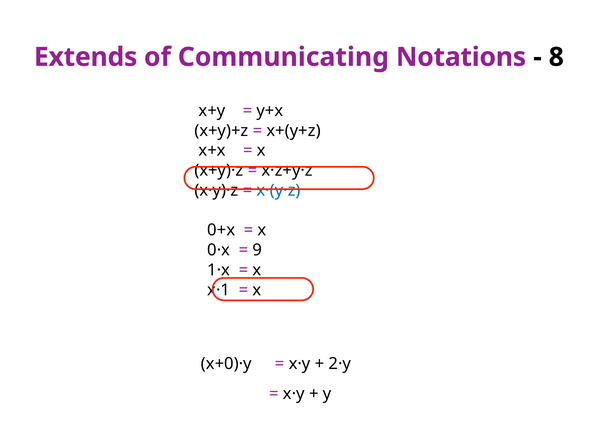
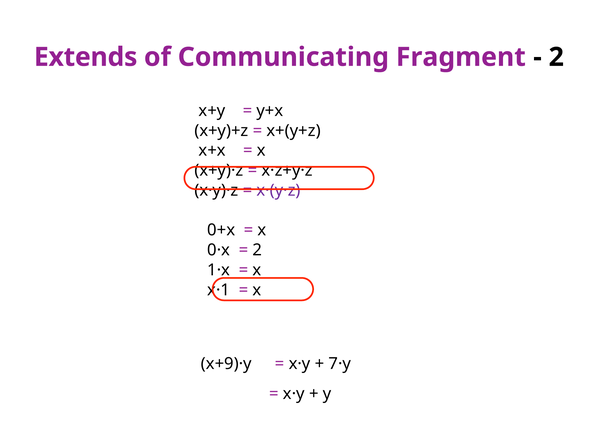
Notations: Notations -> Fragment
8 at (556, 57): 8 -> 2
x·(y·z colour: blue -> purple
9 at (257, 250): 9 -> 2
x+0)·y: x+0)·y -> x+9)·y
2·y: 2·y -> 7·y
